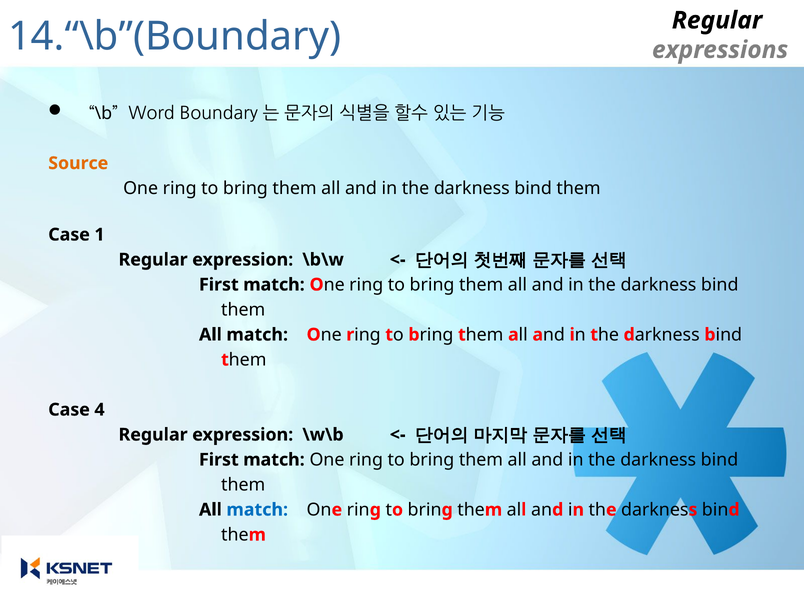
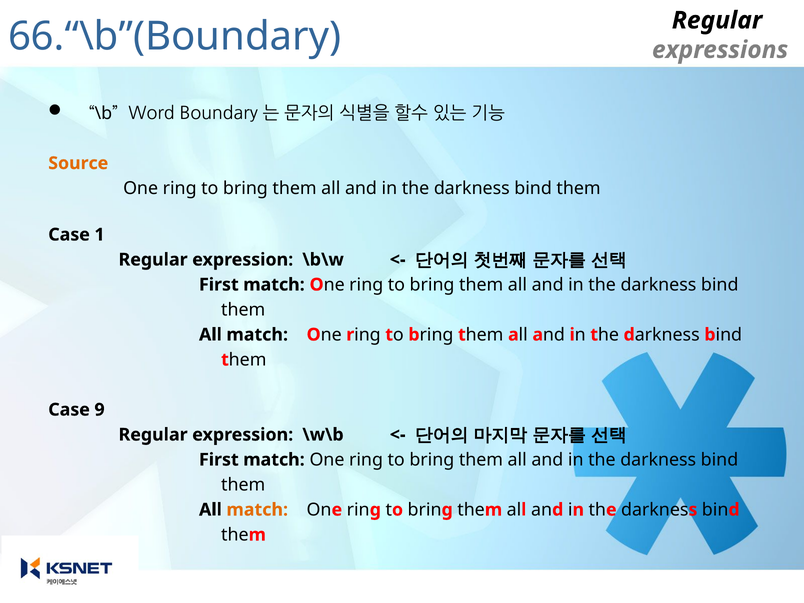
14.“\b”(Boundary: 14.“\b”(Boundary -> 66.“\b”(Boundary
4: 4 -> 9
match at (257, 510) colour: blue -> orange
